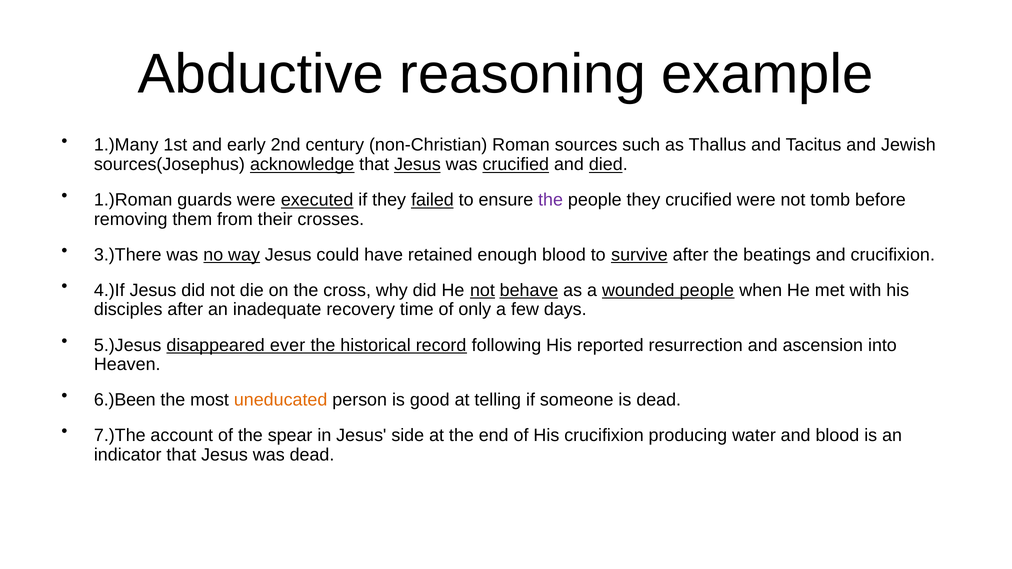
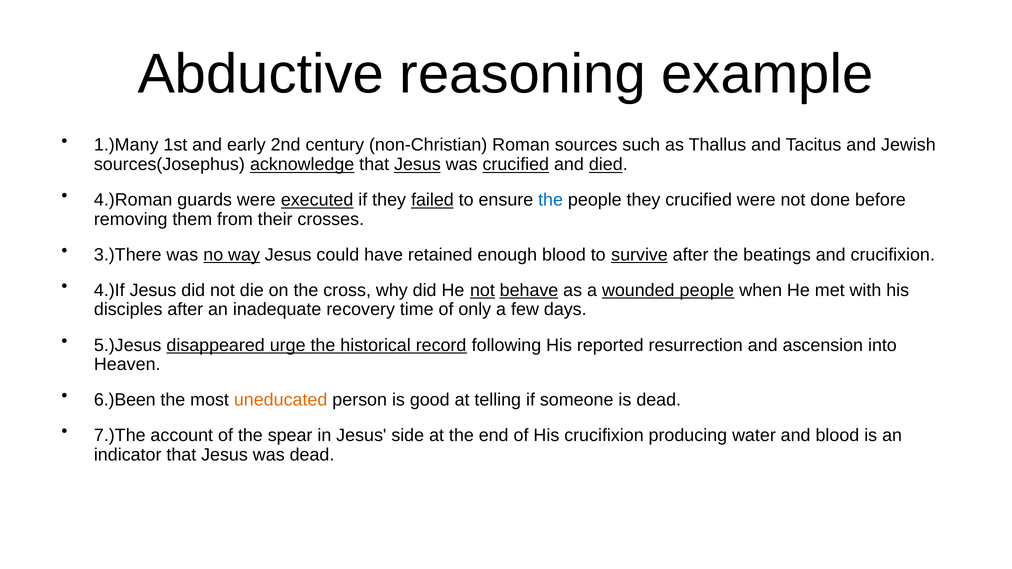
1.)Roman: 1.)Roman -> 4.)Roman
the at (551, 200) colour: purple -> blue
tomb: tomb -> done
ever: ever -> urge
